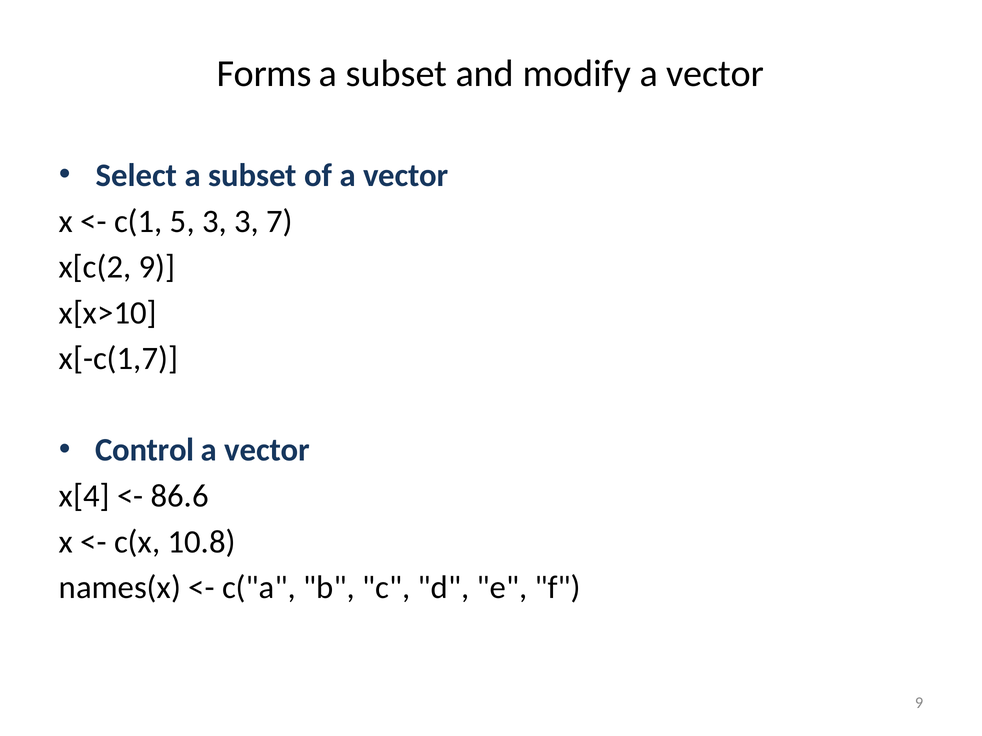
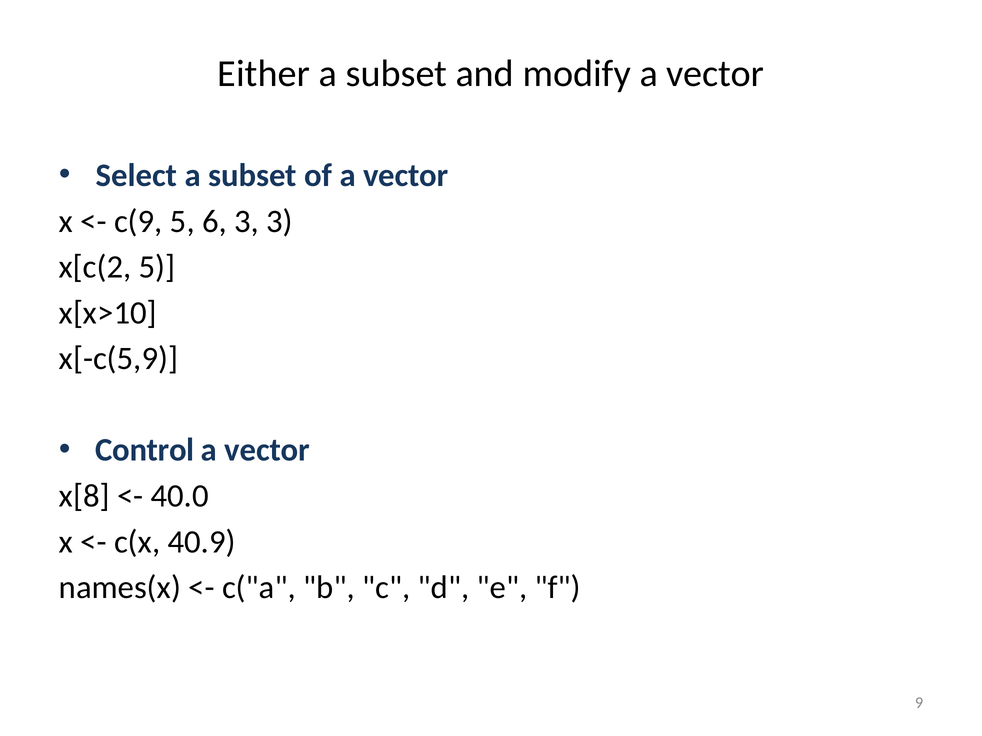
Forms: Forms -> Either
c(1: c(1 -> c(9
5 3: 3 -> 6
3 7: 7 -> 3
x[c(2 9: 9 -> 5
x[-c(1,7: x[-c(1,7 -> x[-c(5,9
x[4: x[4 -> x[8
86.6: 86.6 -> 40.0
10.8: 10.8 -> 40.9
